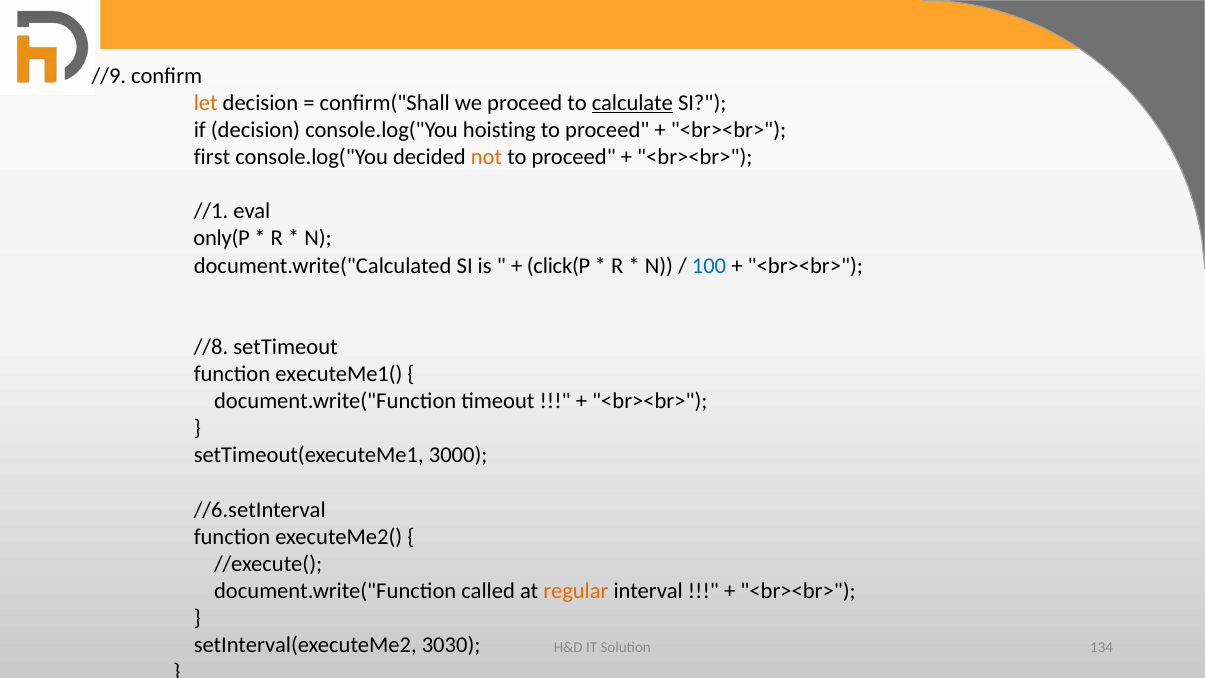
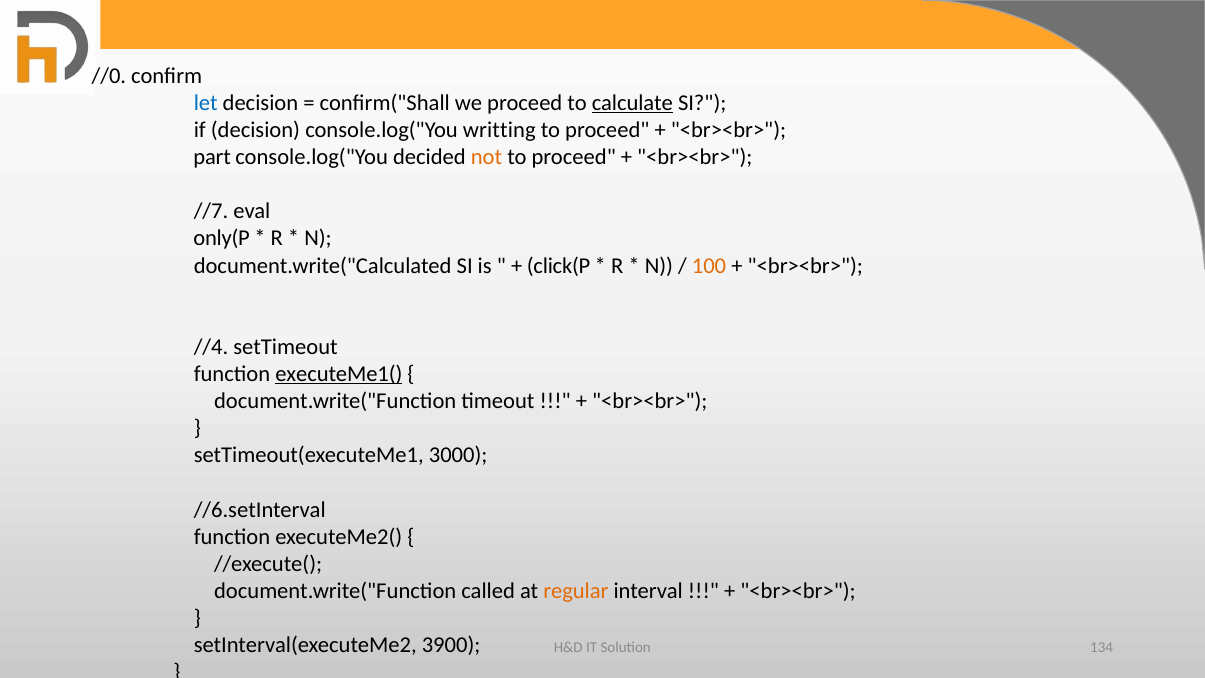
//9: //9 -> //0
let colour: orange -> blue
hoisting: hoisting -> writting
first: first -> part
//1: //1 -> //7
100 colour: blue -> orange
//8: //8 -> //4
executeMe1( underline: none -> present
3030: 3030 -> 3900
